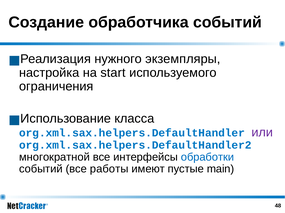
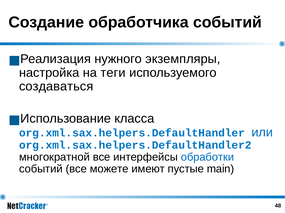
start: start -> теги
ограничения: ограничения -> создаваться
или colour: purple -> blue
работы: работы -> можете
